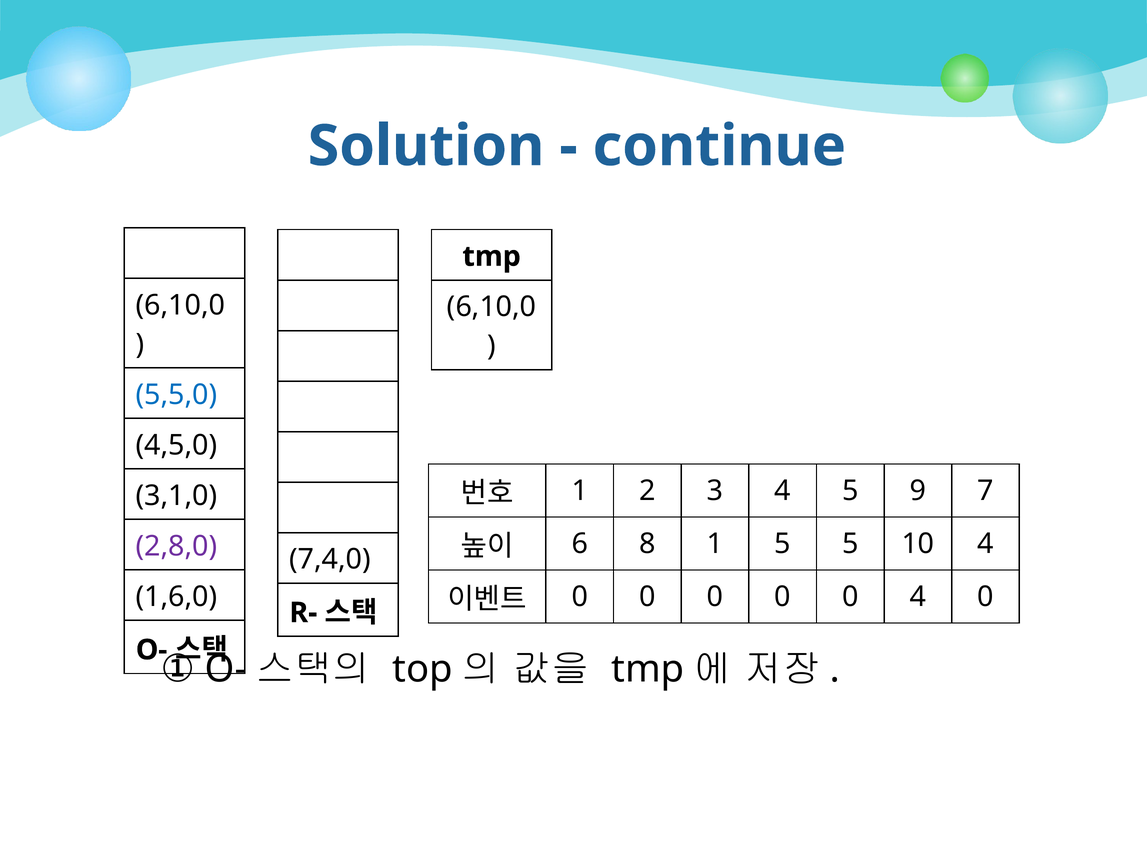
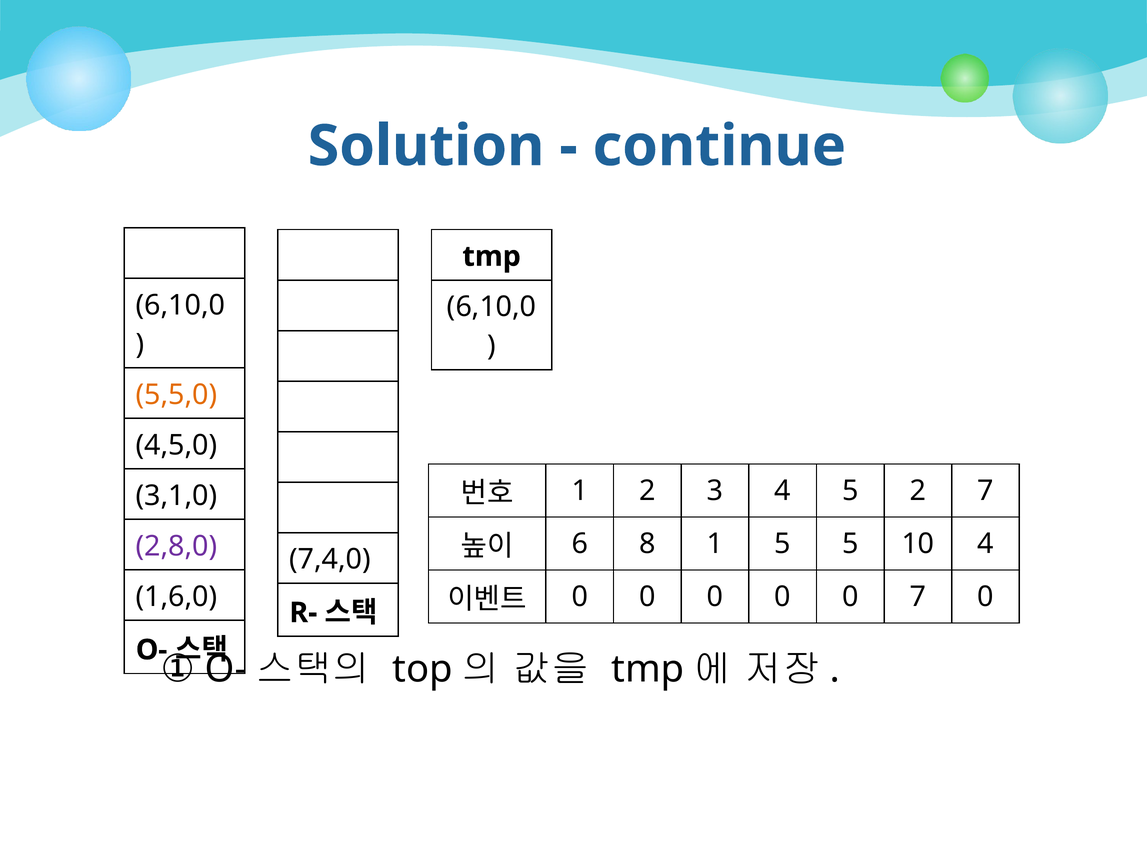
5,5,0 colour: blue -> orange
5 9: 9 -> 2
0 4: 4 -> 7
